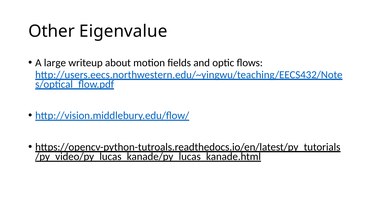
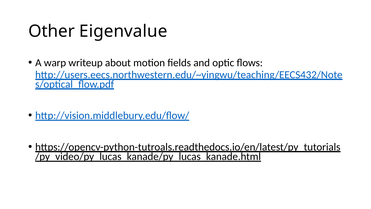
large: large -> warp
